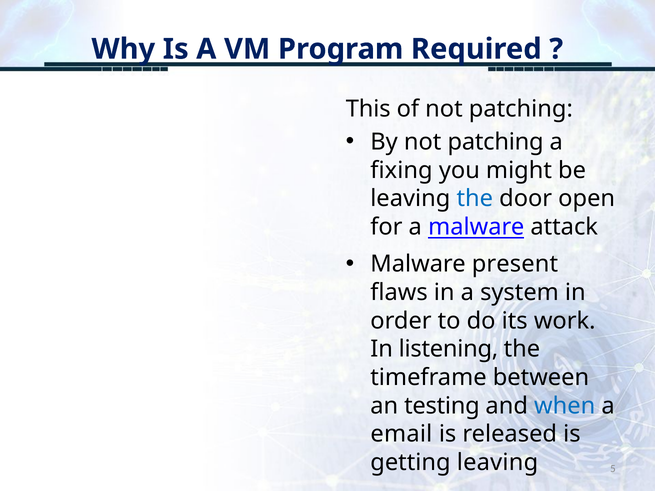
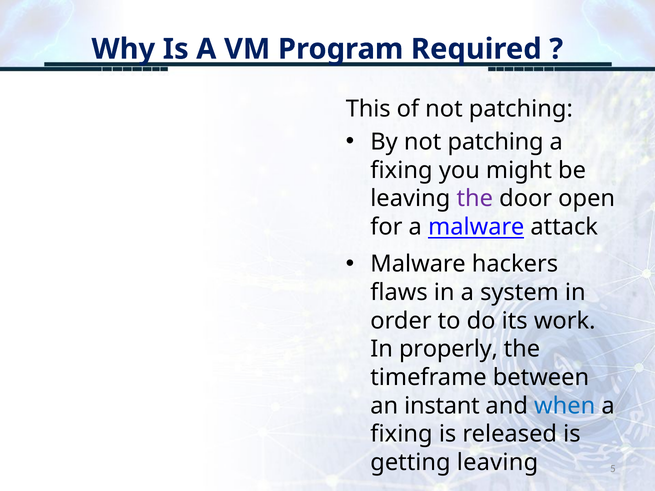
the at (475, 199) colour: blue -> purple
present: present -> hackers
listening: listening -> properly
testing: testing -> instant
email at (401, 434): email -> fixing
